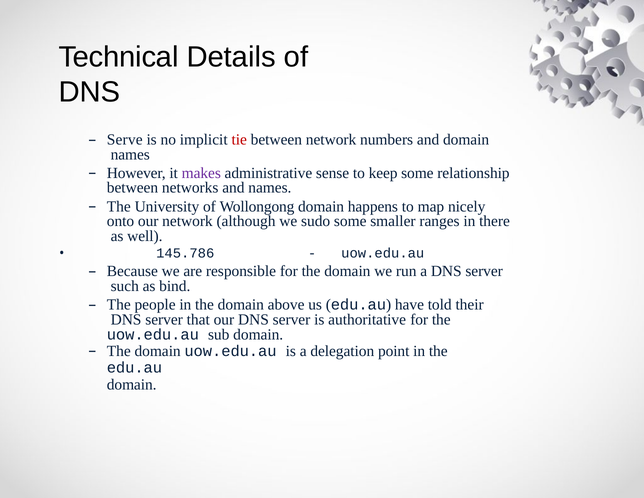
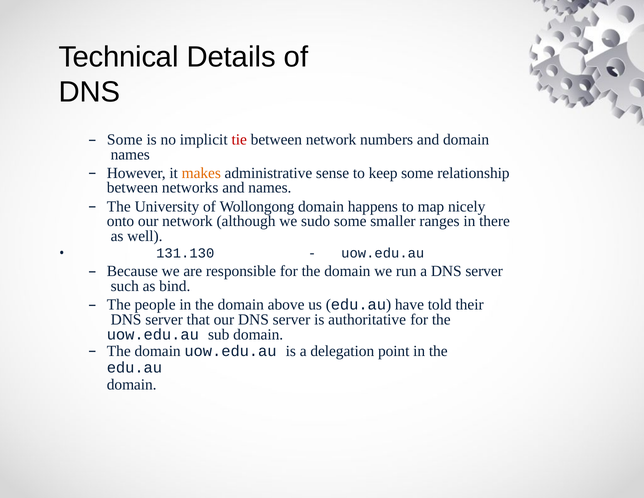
Serve at (125, 140): Serve -> Some
makes colour: purple -> orange
145.786: 145.786 -> 131.130
